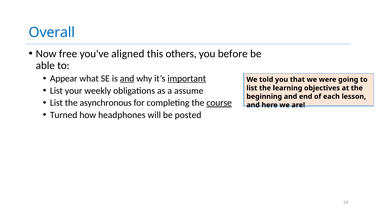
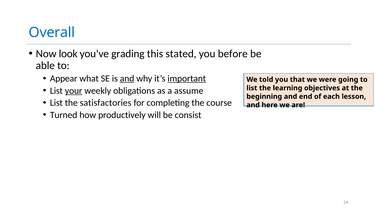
free: free -> look
aligned: aligned -> grading
others: others -> stated
your underline: none -> present
asynchronous: asynchronous -> satisfactories
course underline: present -> none
headphones: headphones -> productively
posted: posted -> consist
